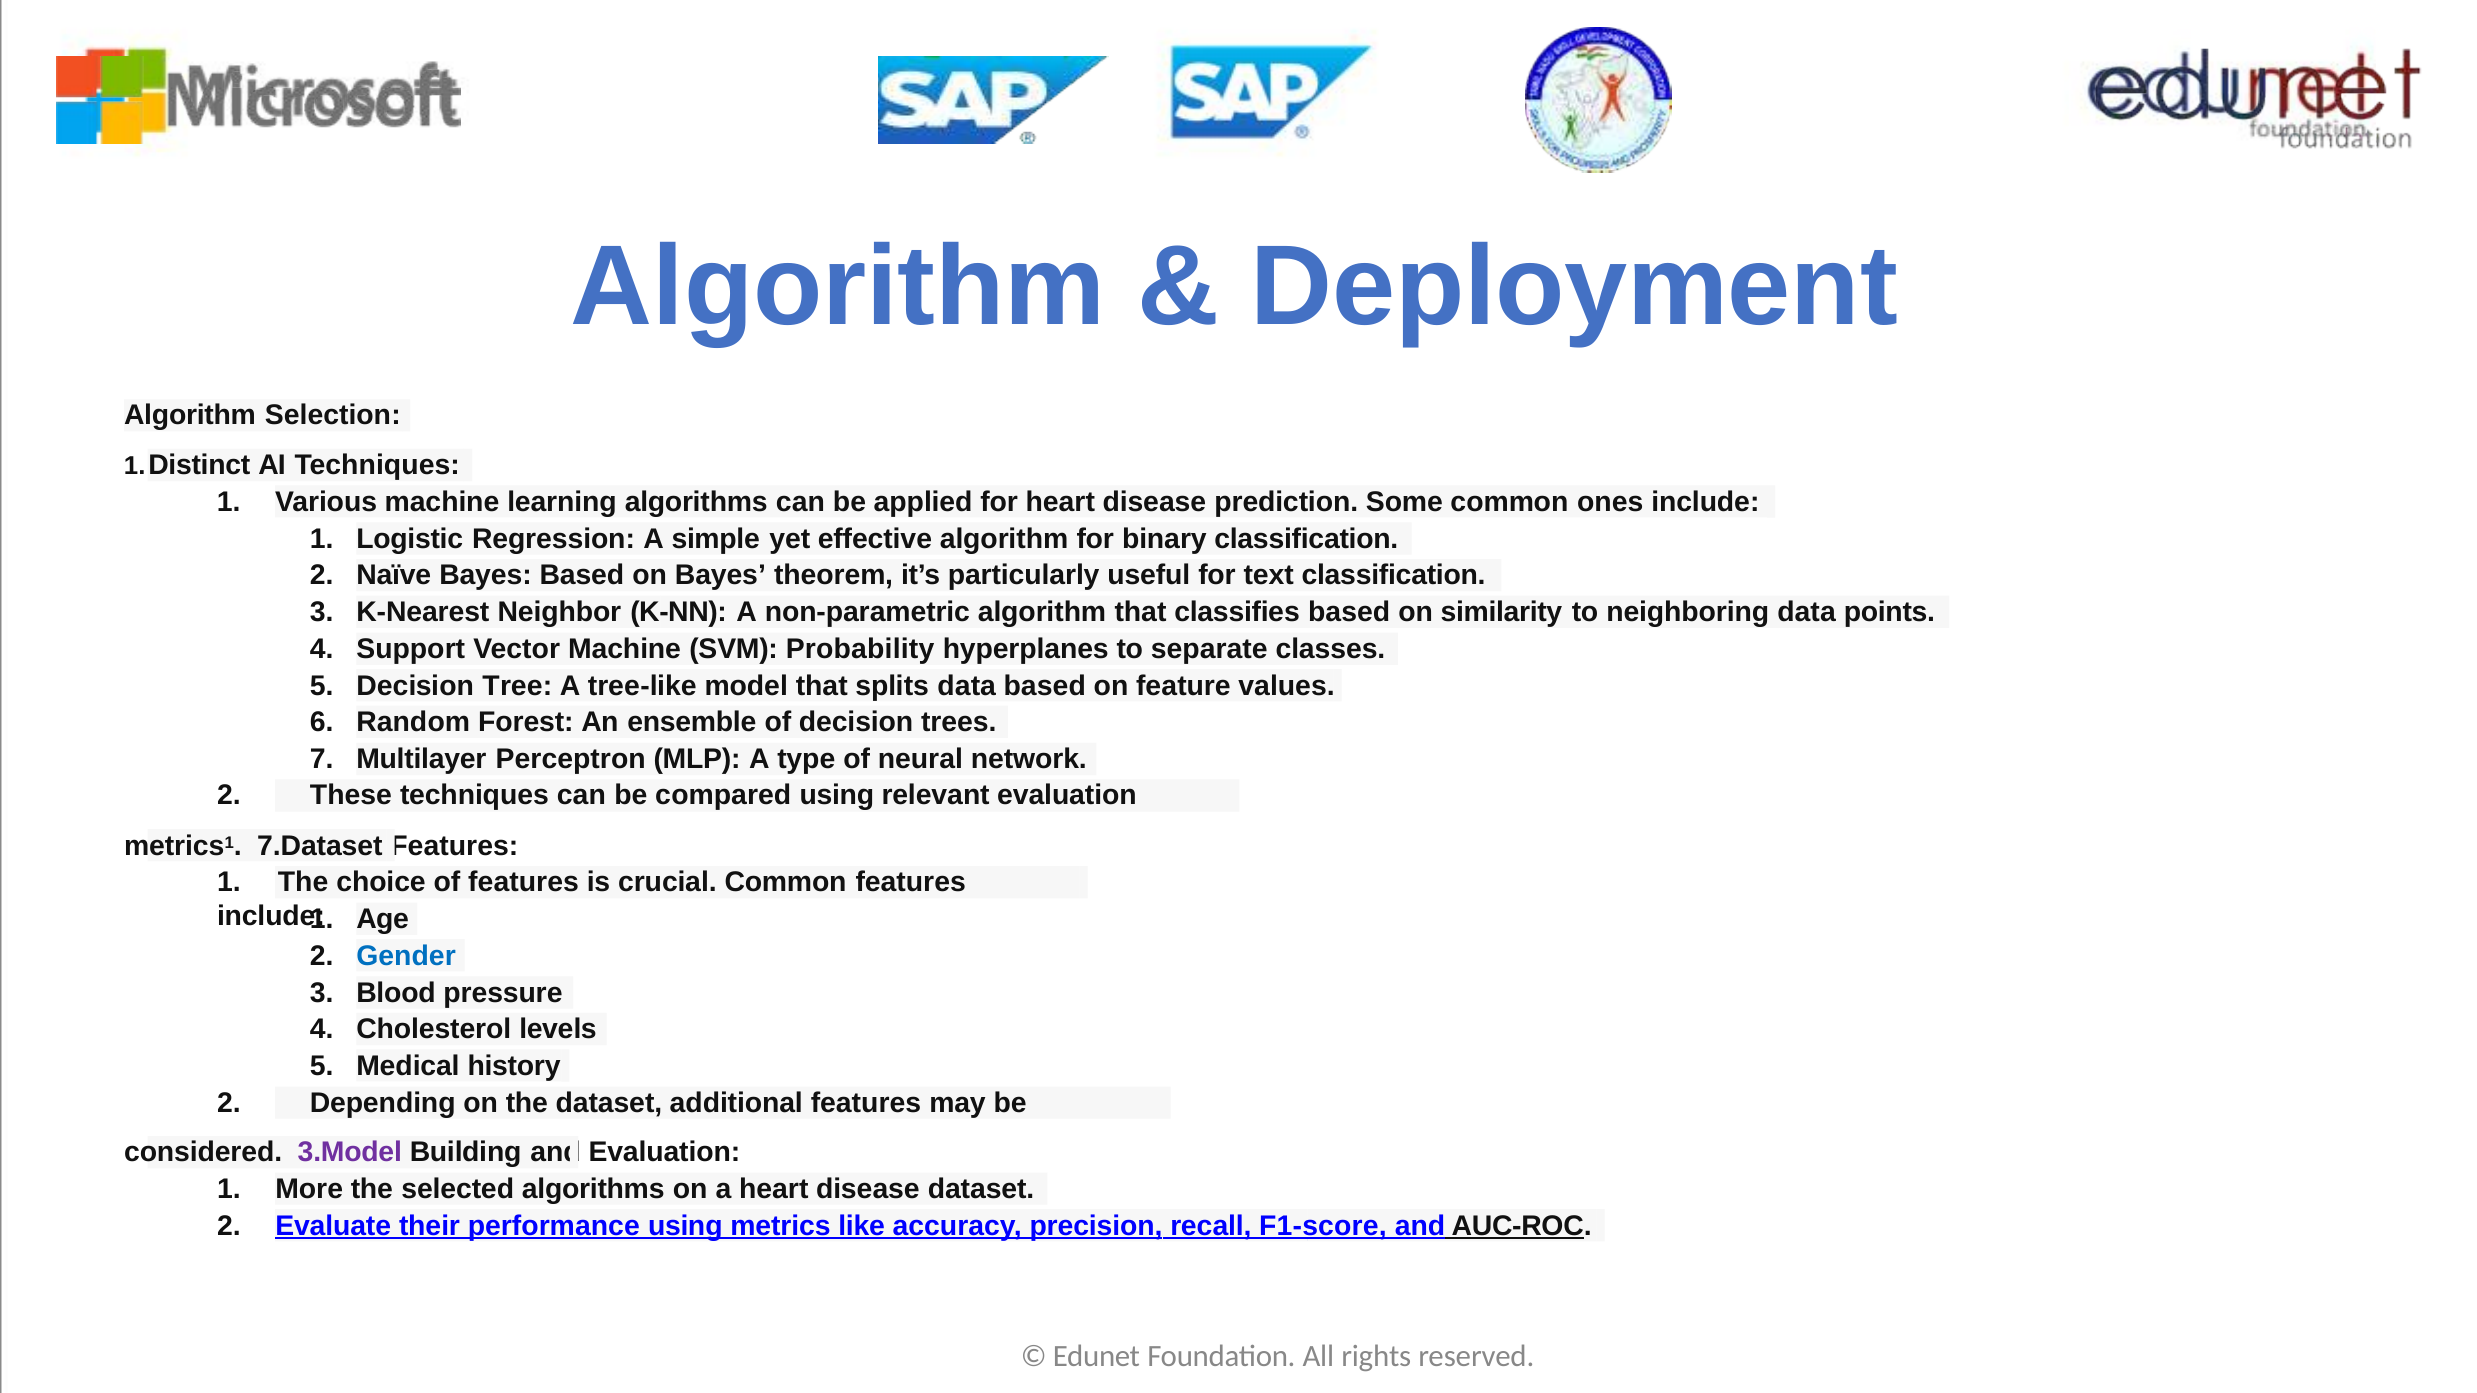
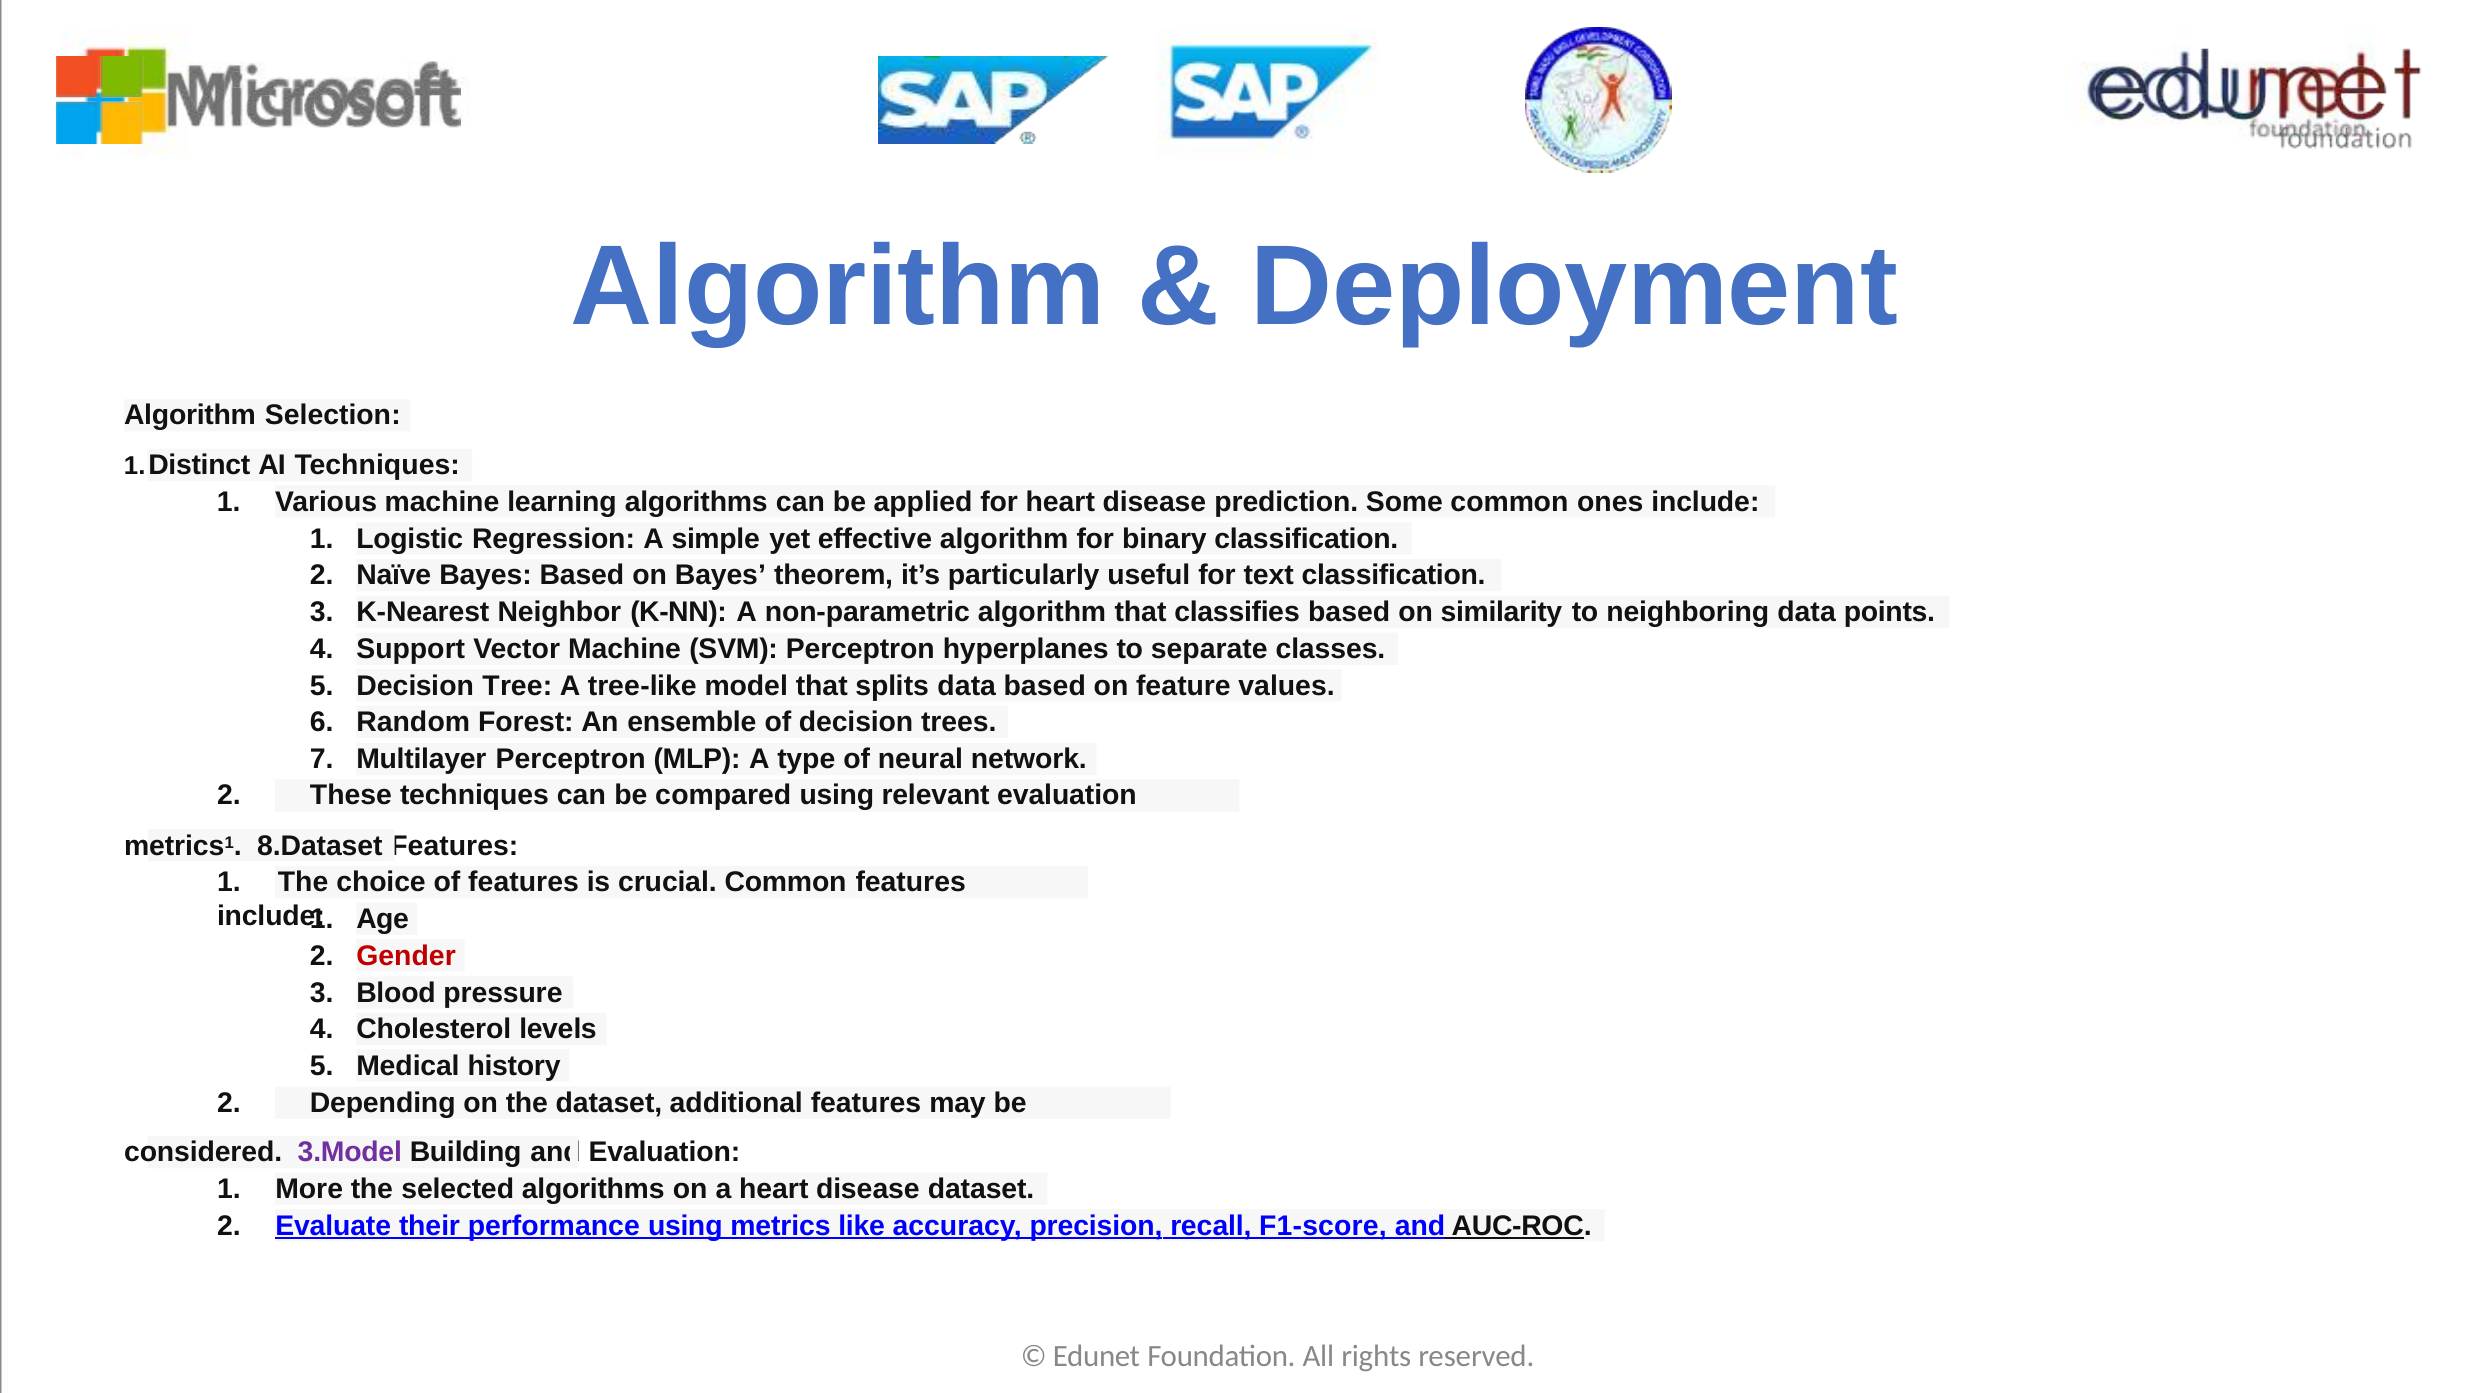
SVM Probability: Probability -> Perceptron
7.Dataset: 7.Dataset -> 8.Dataset
Gender colour: blue -> red
